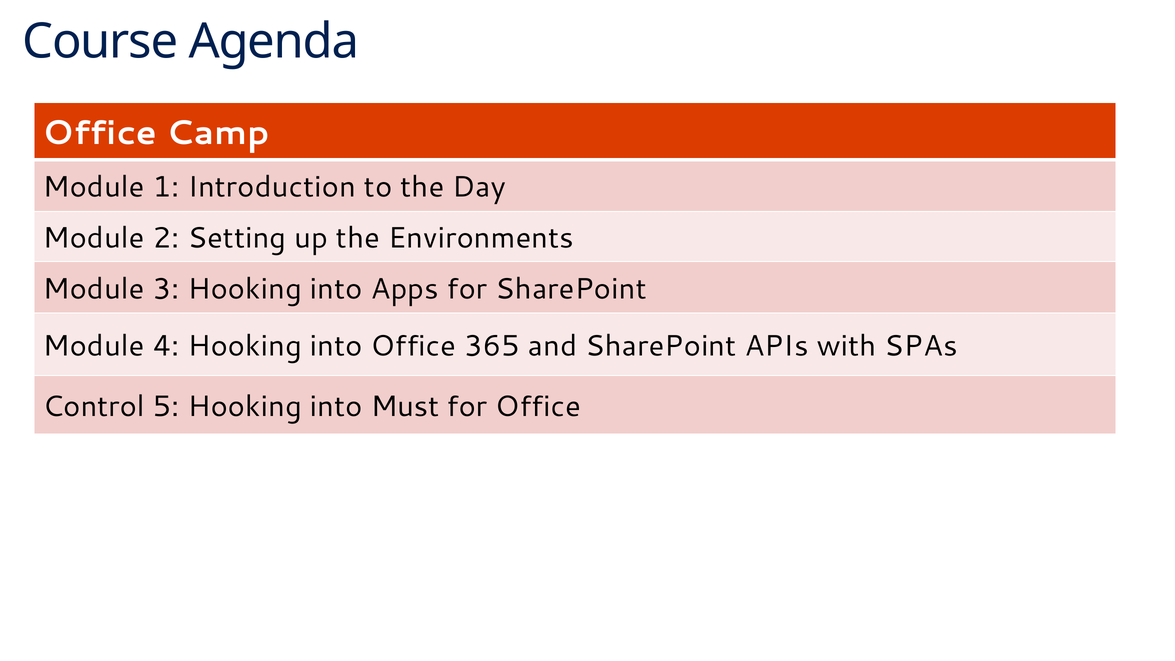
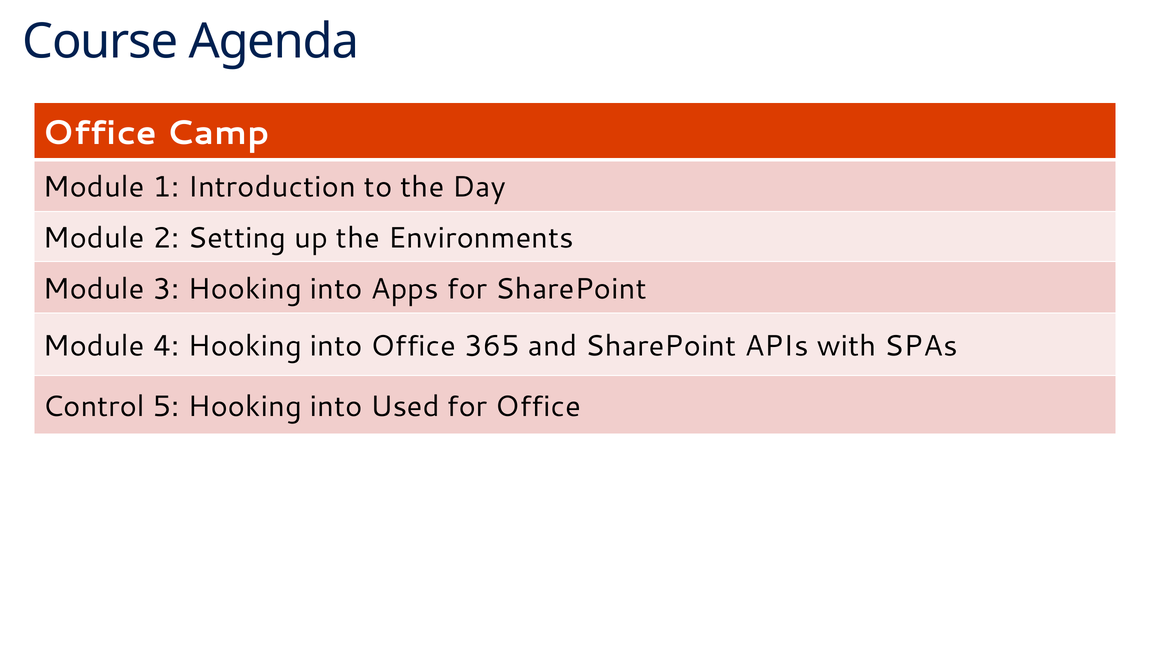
Must: Must -> Used
